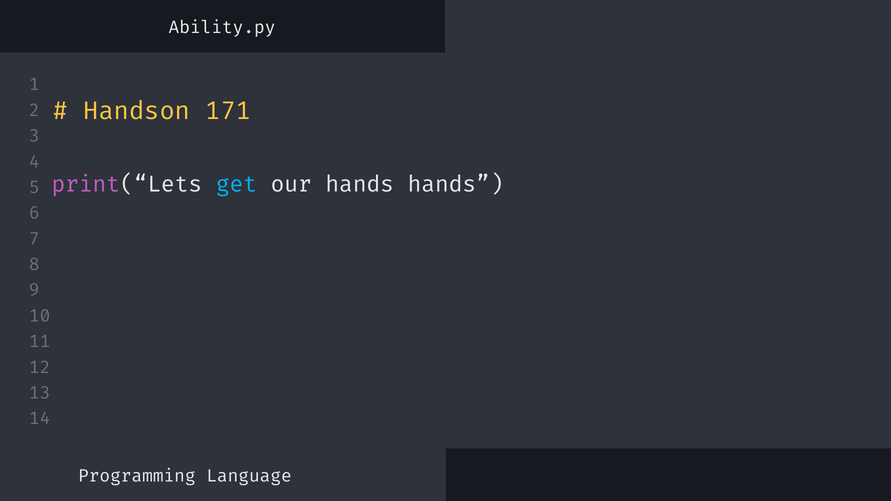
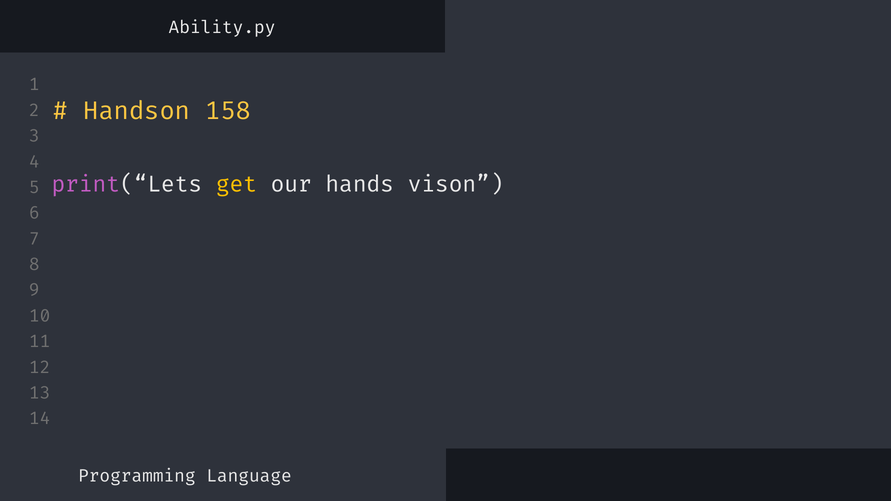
171: 171 -> 158
get colour: light blue -> yellow
hands hands: hands -> vison
